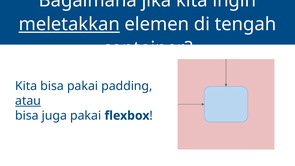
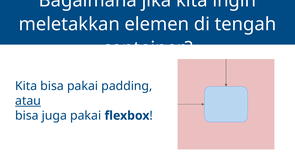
meletakkan underline: present -> none
